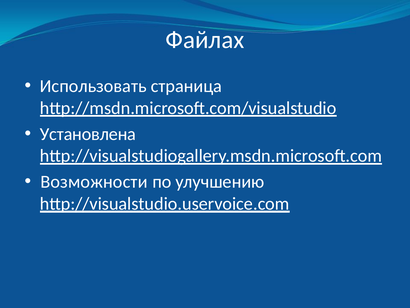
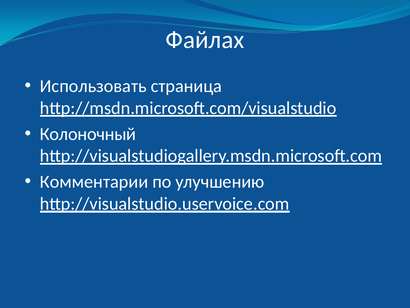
Установлена: Установлена -> Колоночный
Возможности: Возможности -> Комментарии
